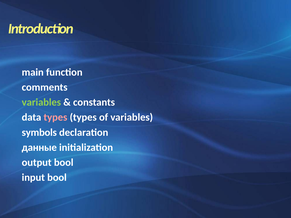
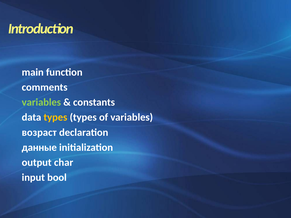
types at (55, 117) colour: pink -> yellow
symbols: symbols -> возраст
output bool: bool -> char
